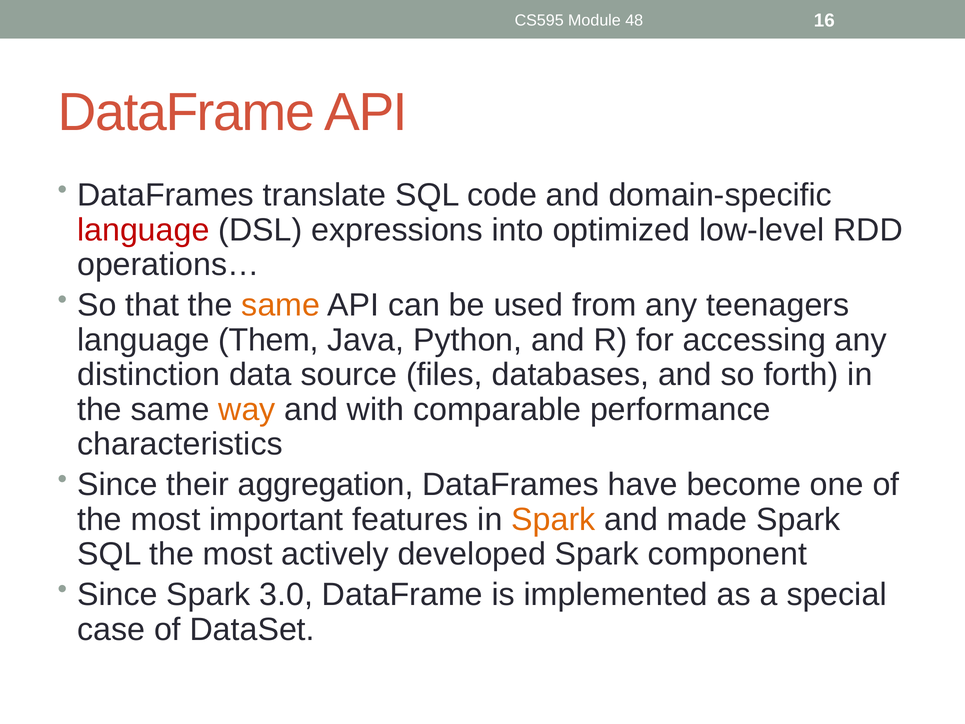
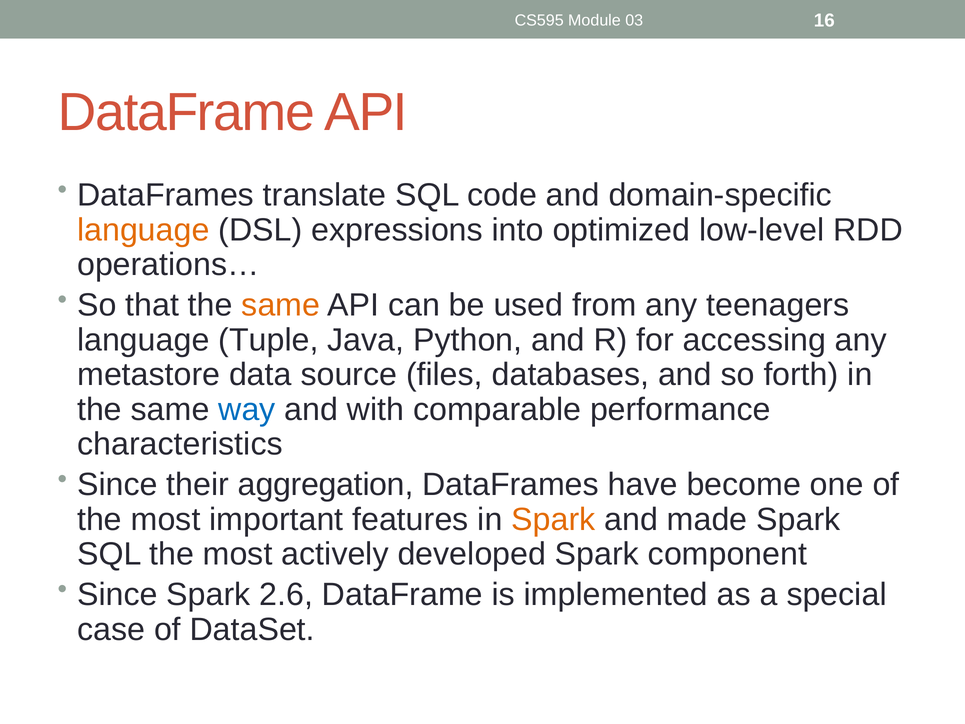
48: 48 -> 03
language at (143, 230) colour: red -> orange
Them: Them -> Tuple
distinction: distinction -> metastore
way colour: orange -> blue
3.0: 3.0 -> 2.6
